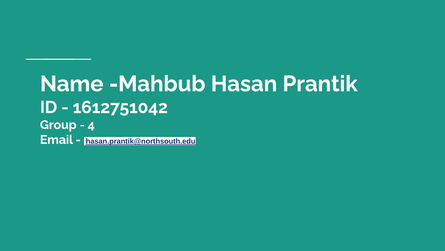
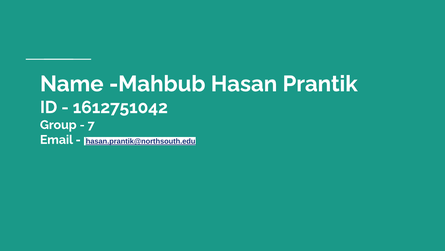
4: 4 -> 7
